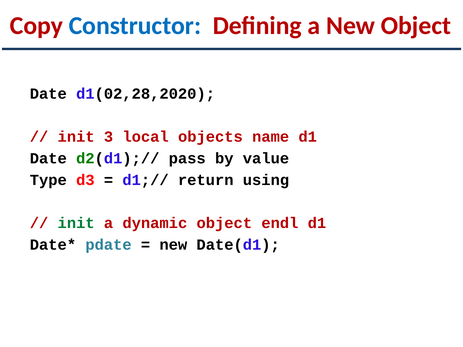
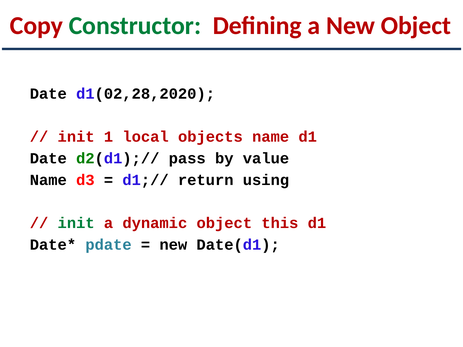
Constructor colour: blue -> green
3: 3 -> 1
Type at (48, 180): Type -> Name
endl: endl -> this
